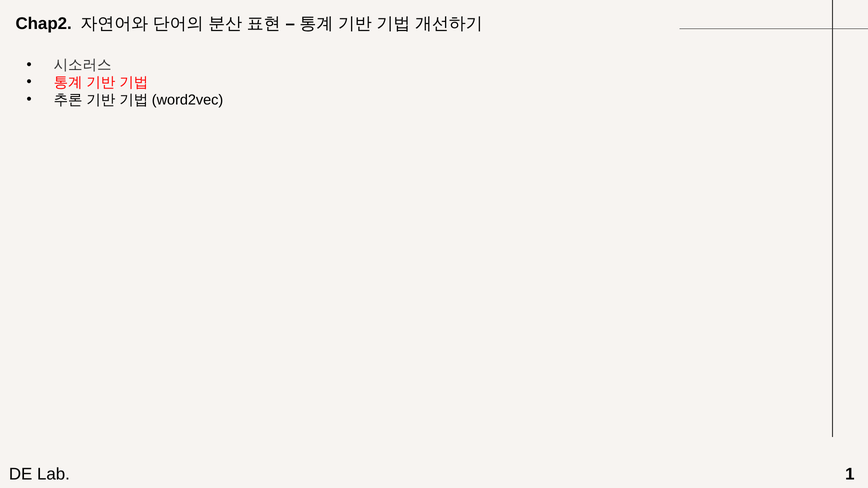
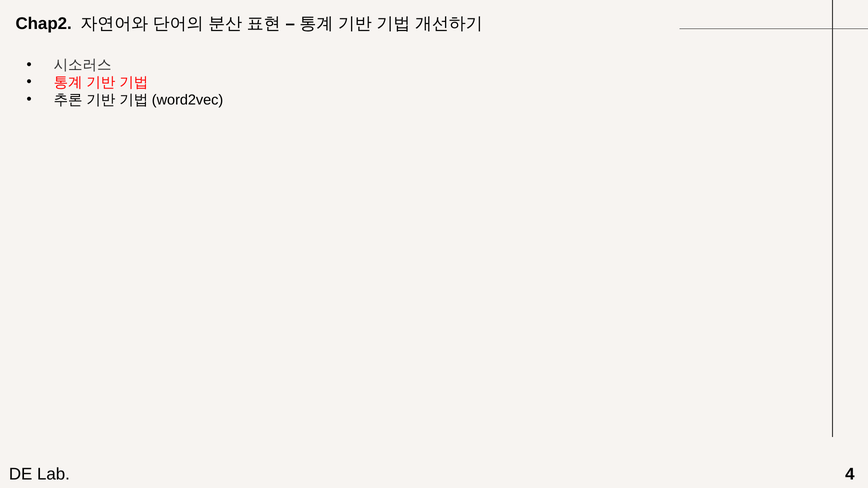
1: 1 -> 4
